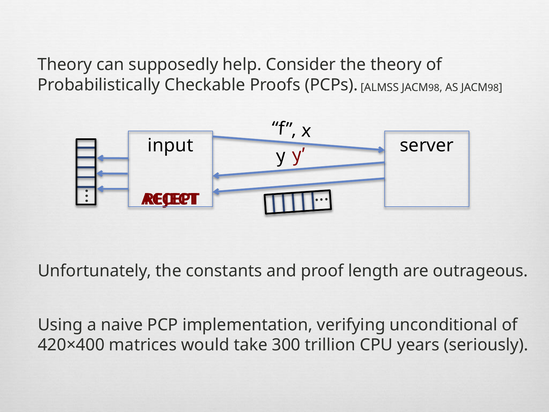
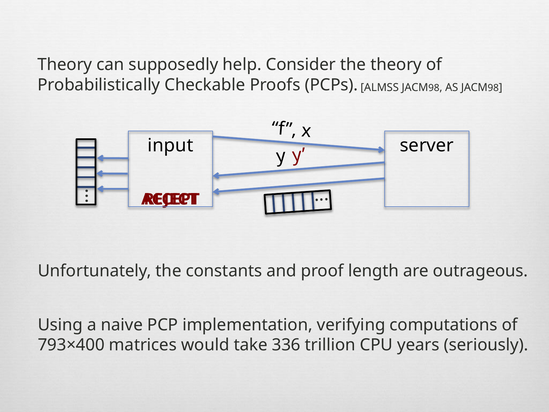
unconditional: unconditional -> computations
420×400: 420×400 -> 793×400
300: 300 -> 336
